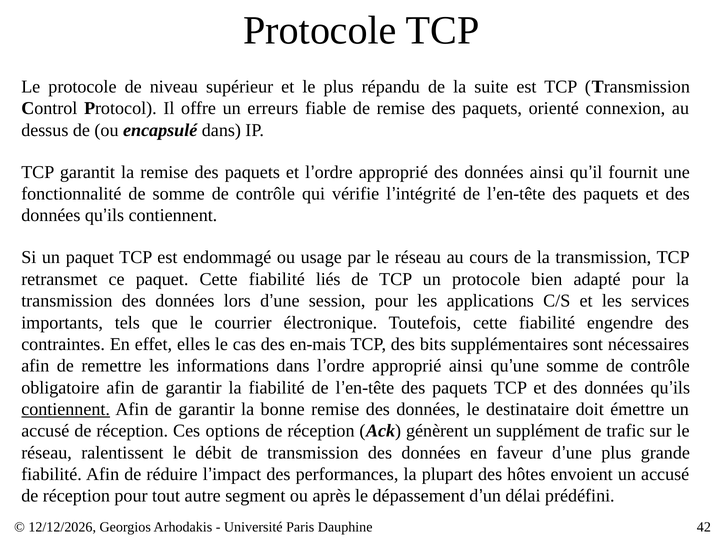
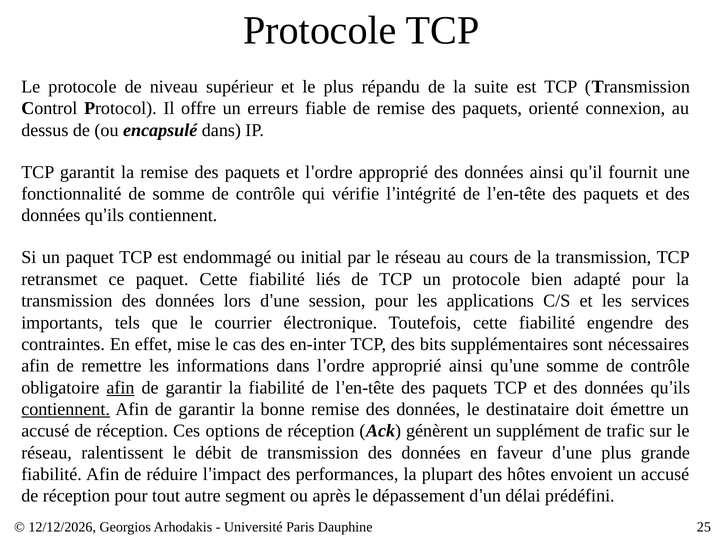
usage: usage -> initial
elles: elles -> mise
en-mais: en-mais -> en-inter
afin at (120, 388) underline: none -> present
42: 42 -> 25
